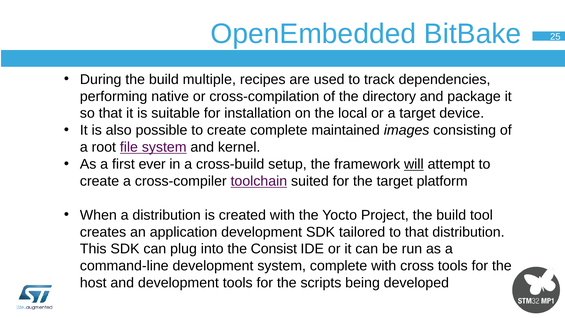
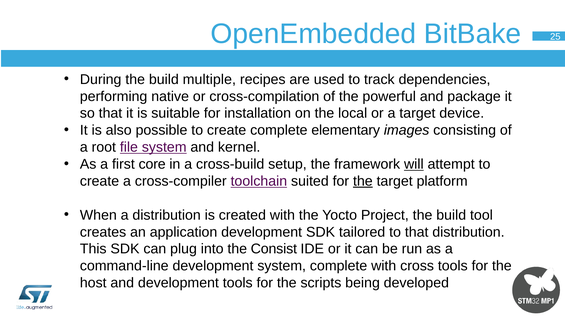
directory: directory -> powerful
maintained: maintained -> elementary
ever: ever -> core
the at (363, 181) underline: none -> present
